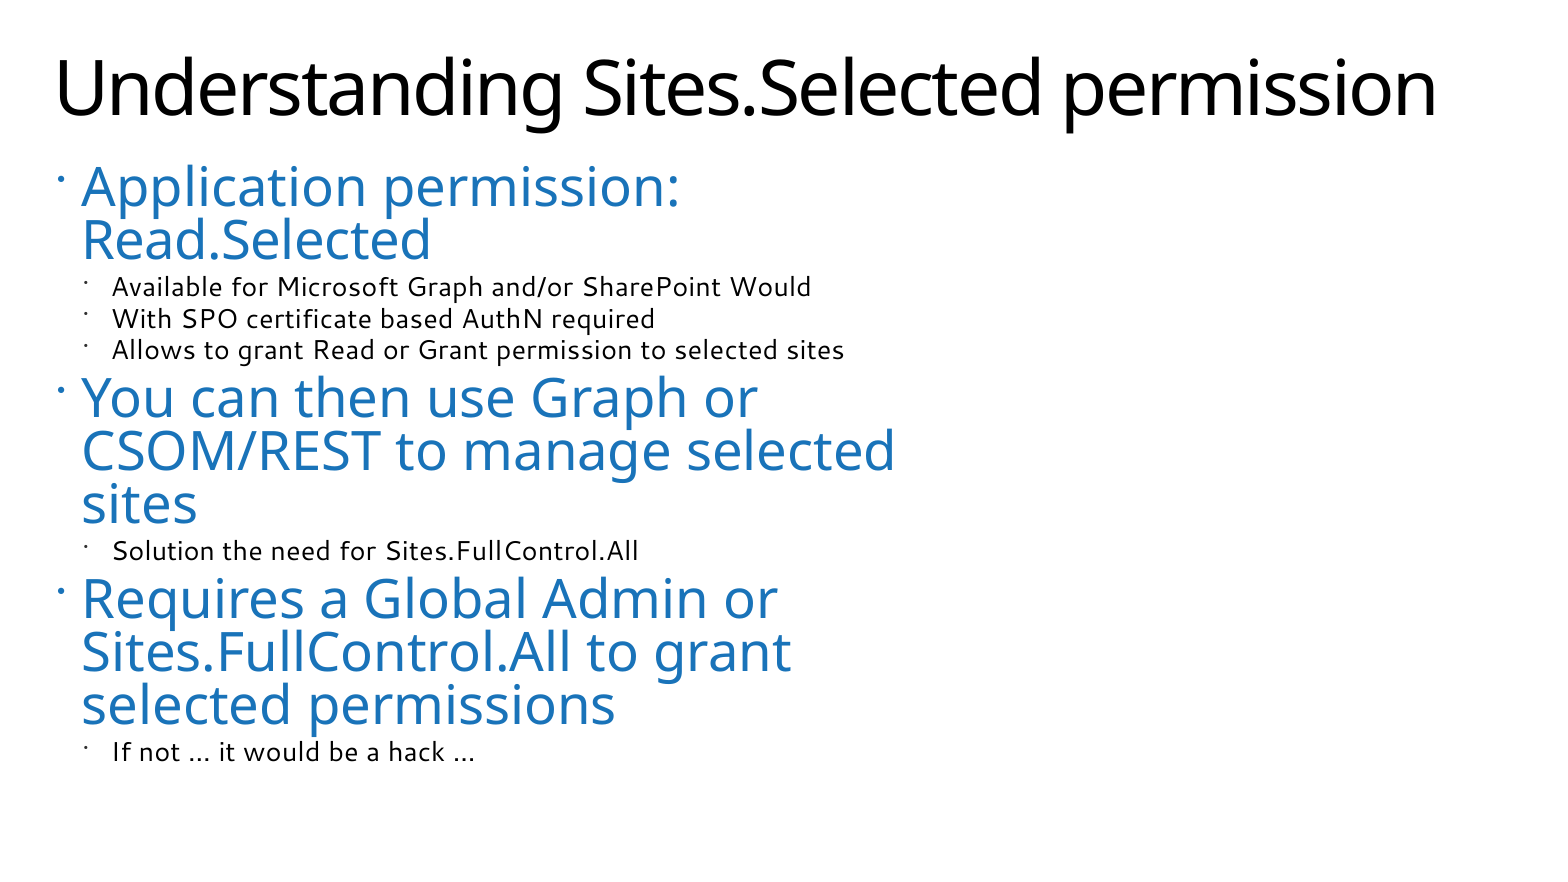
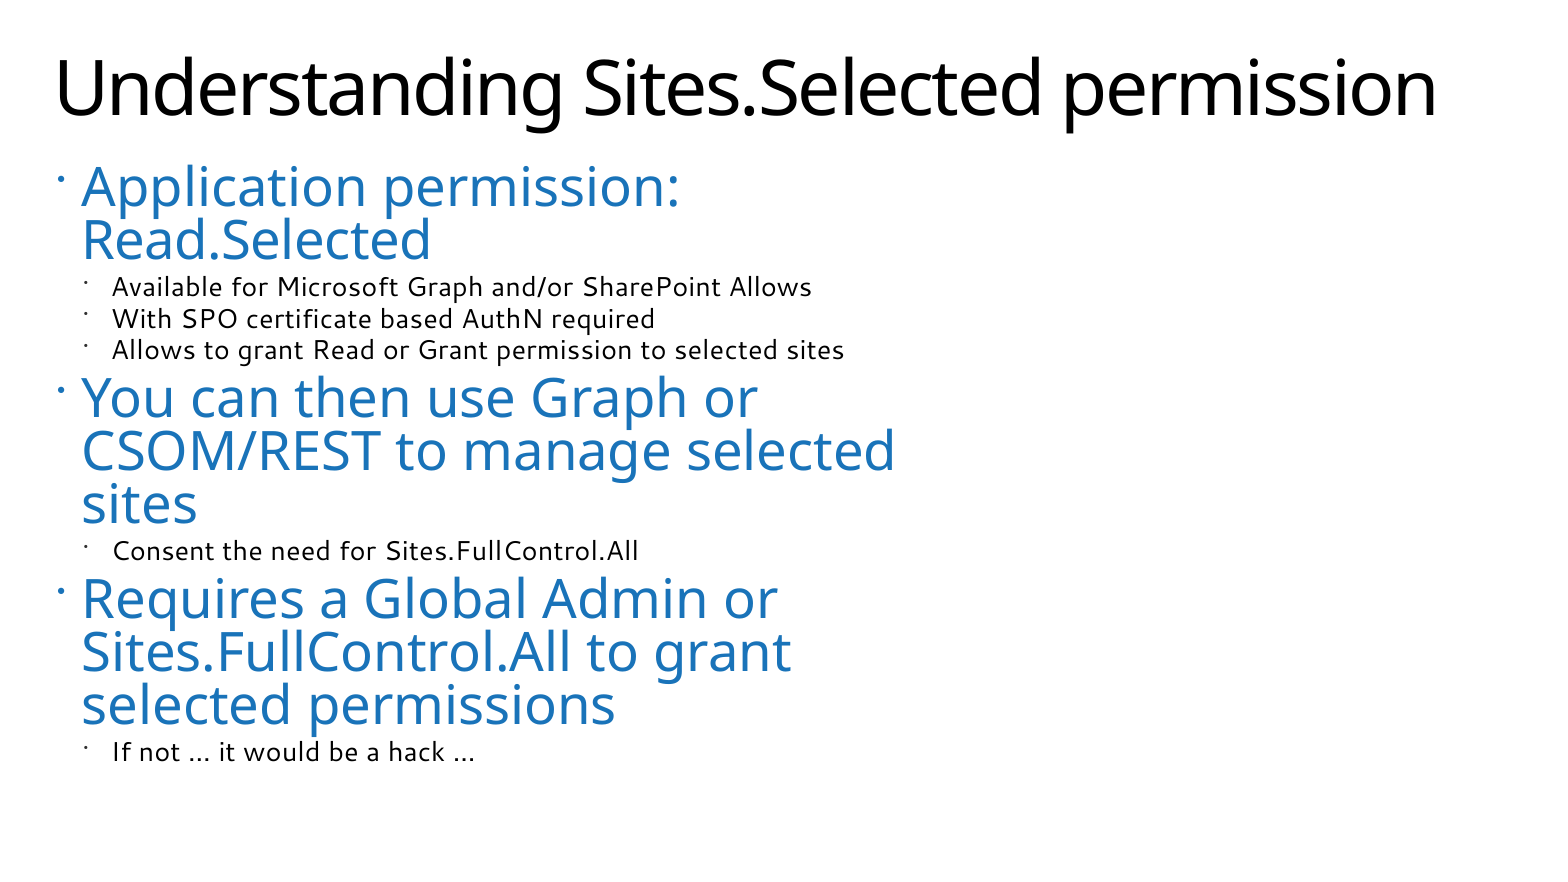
SharePoint Would: Would -> Allows
Solution: Solution -> Consent
